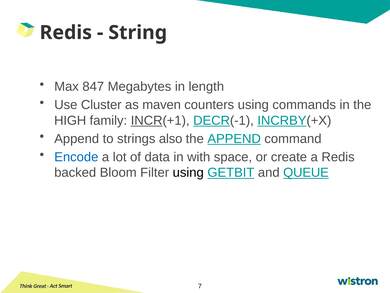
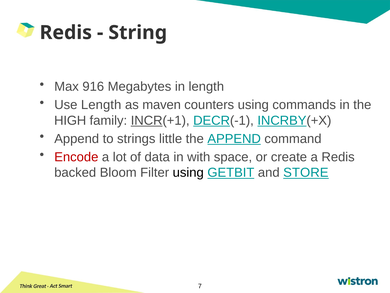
847: 847 -> 916
Use Cluster: Cluster -> Length
also: also -> little
Encode colour: blue -> red
QUEUE: QUEUE -> STORE
